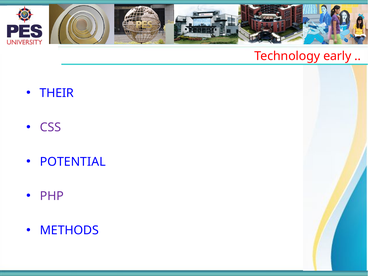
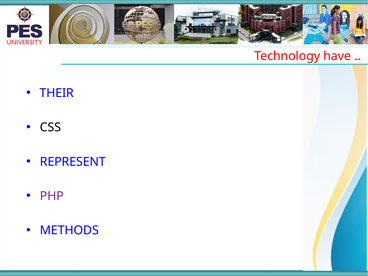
early: early -> have
CSS colour: purple -> black
POTENTIAL: POTENTIAL -> REPRESENT
